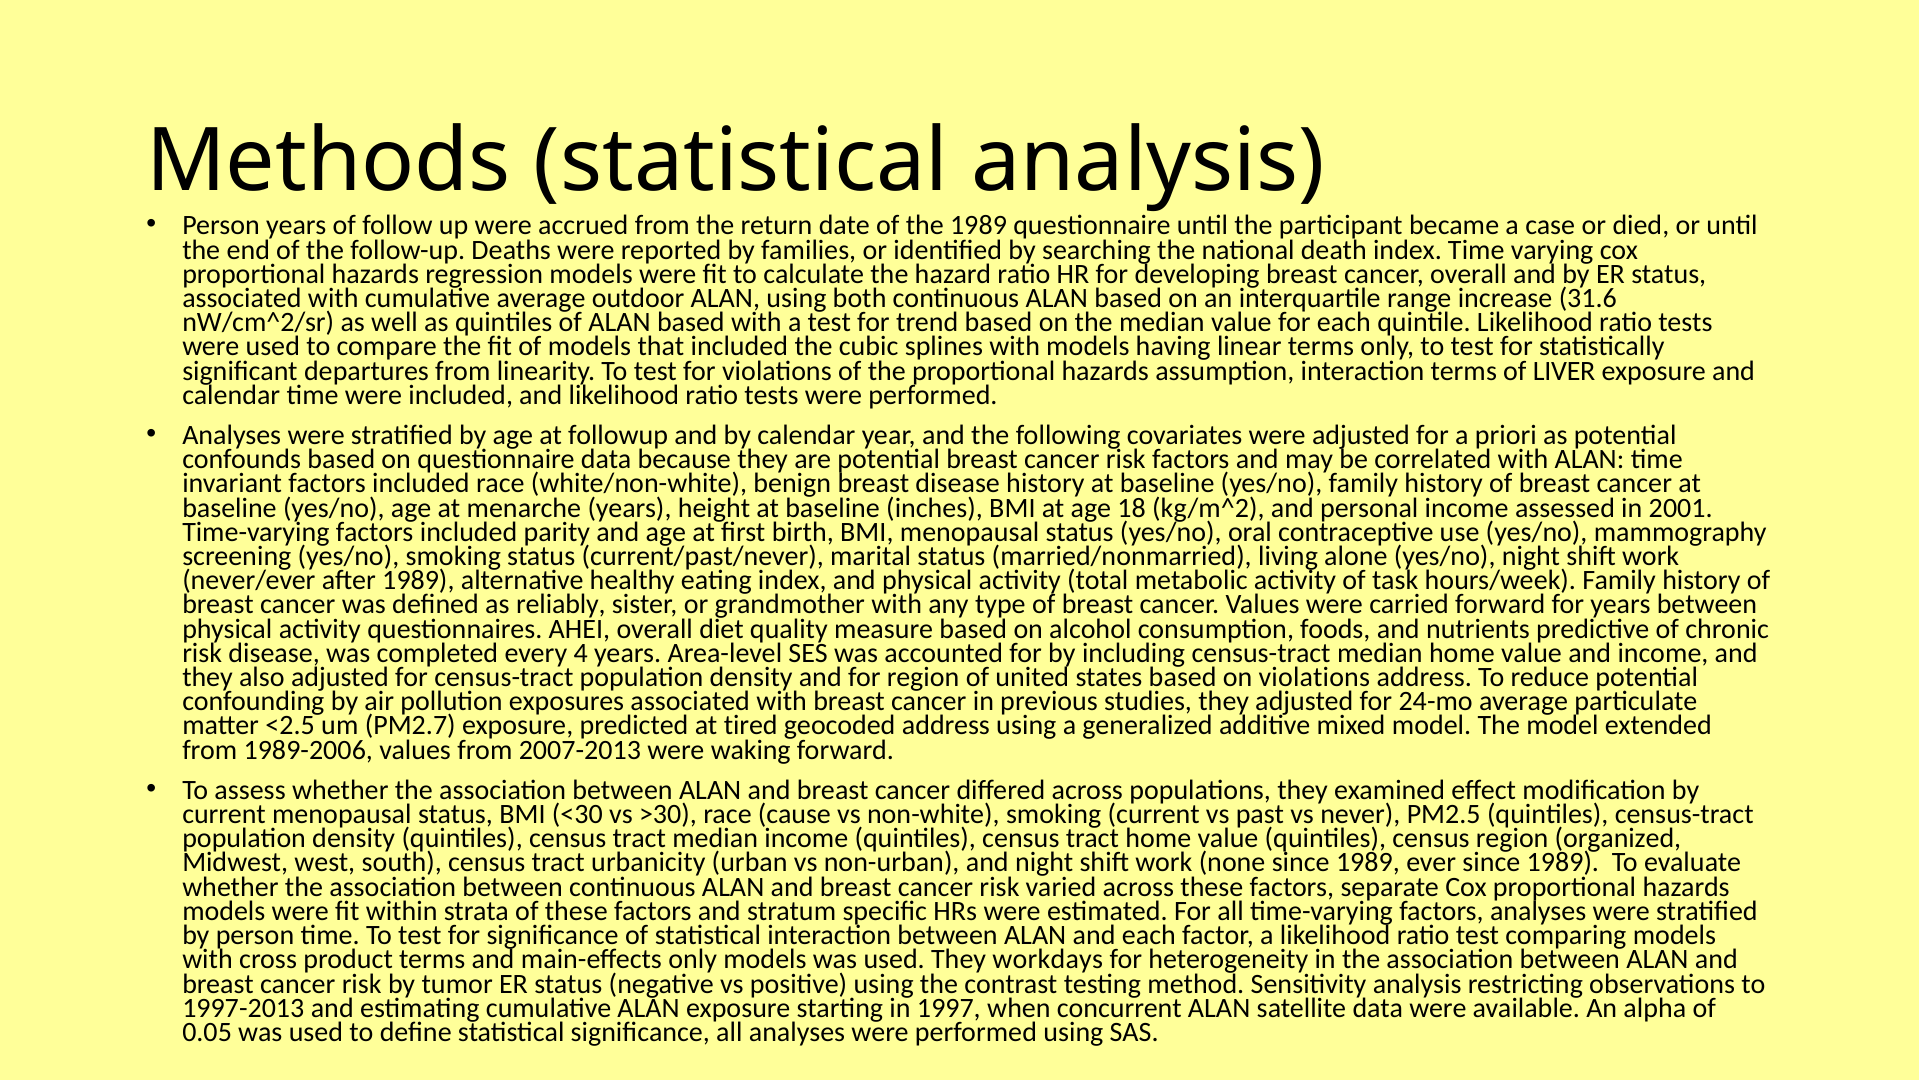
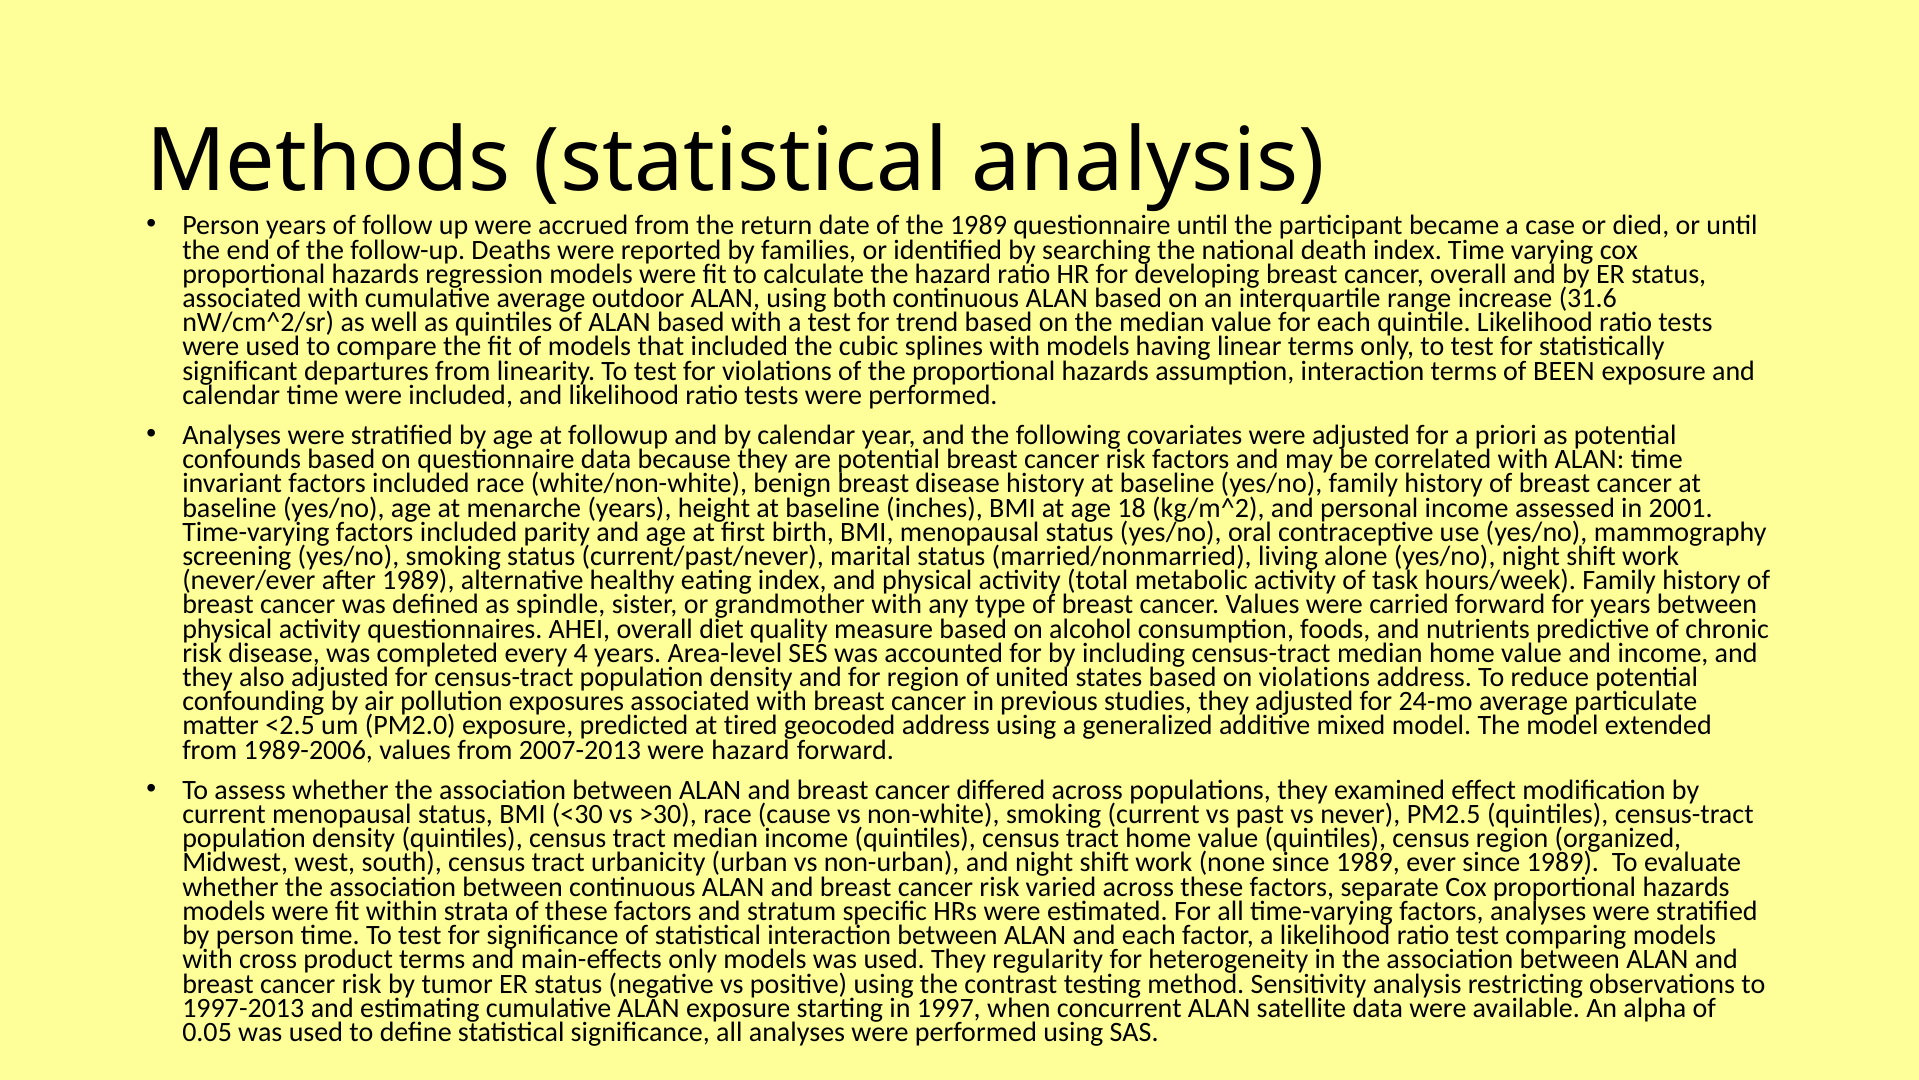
LIVER: LIVER -> BEEN
reliably: reliably -> spindle
PM2.7: PM2.7 -> PM2.0
were waking: waking -> hazard
workdays: workdays -> regularity
